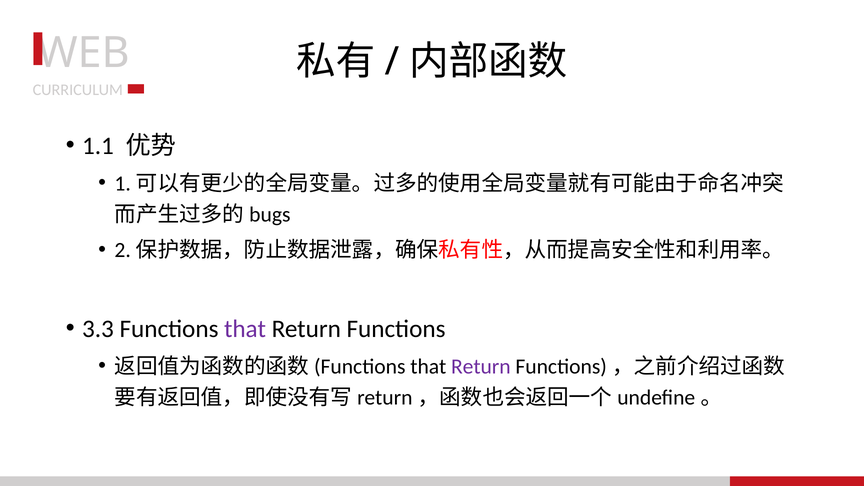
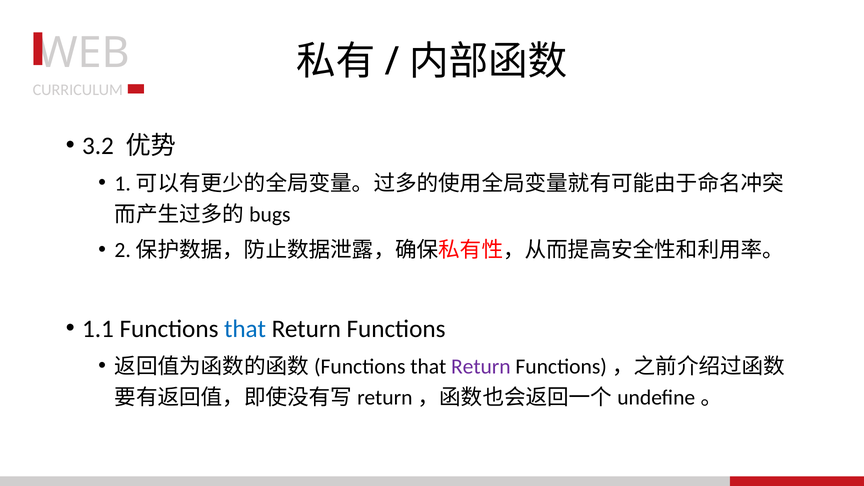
1.1: 1.1 -> 3.2
3.3: 3.3 -> 1.1
that at (245, 329) colour: purple -> blue
